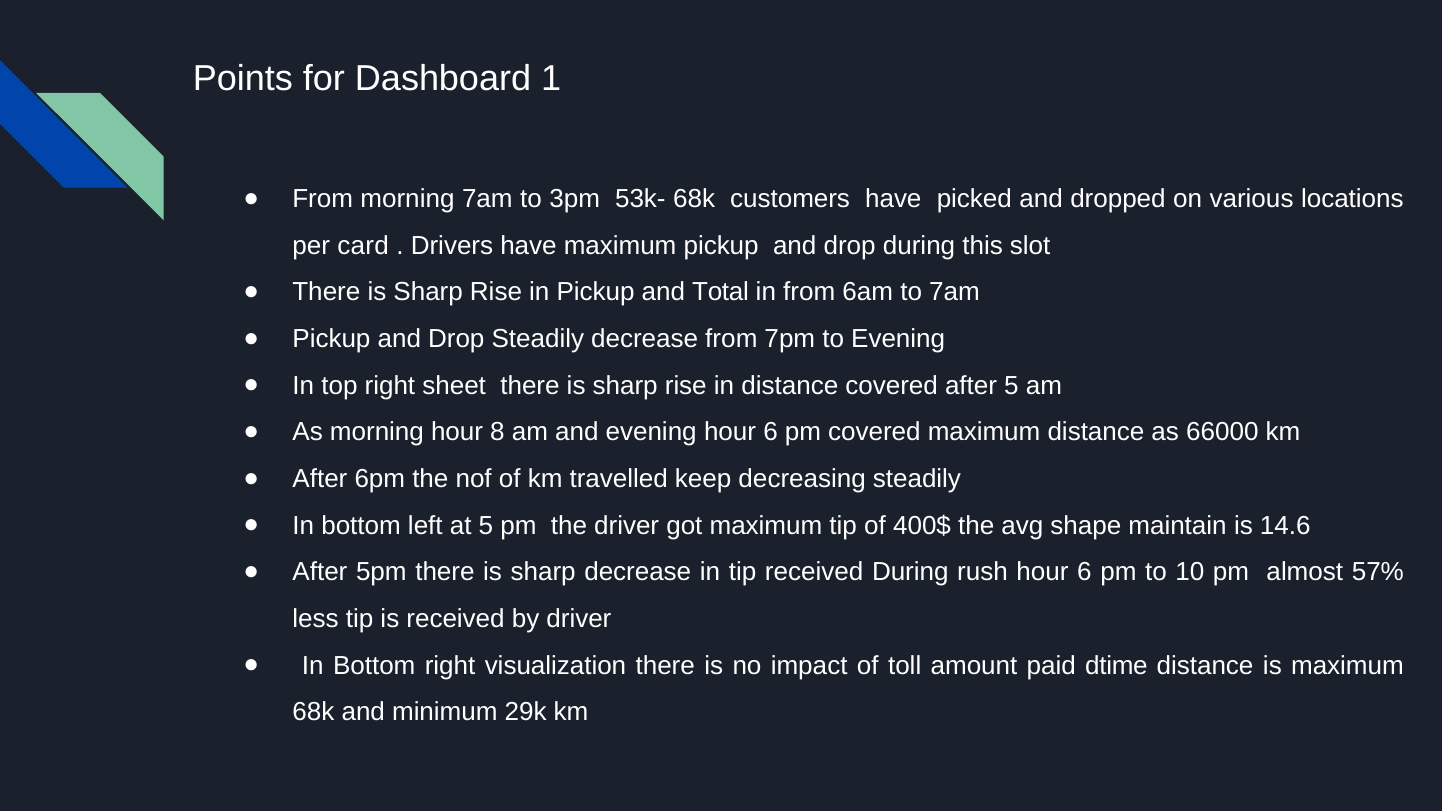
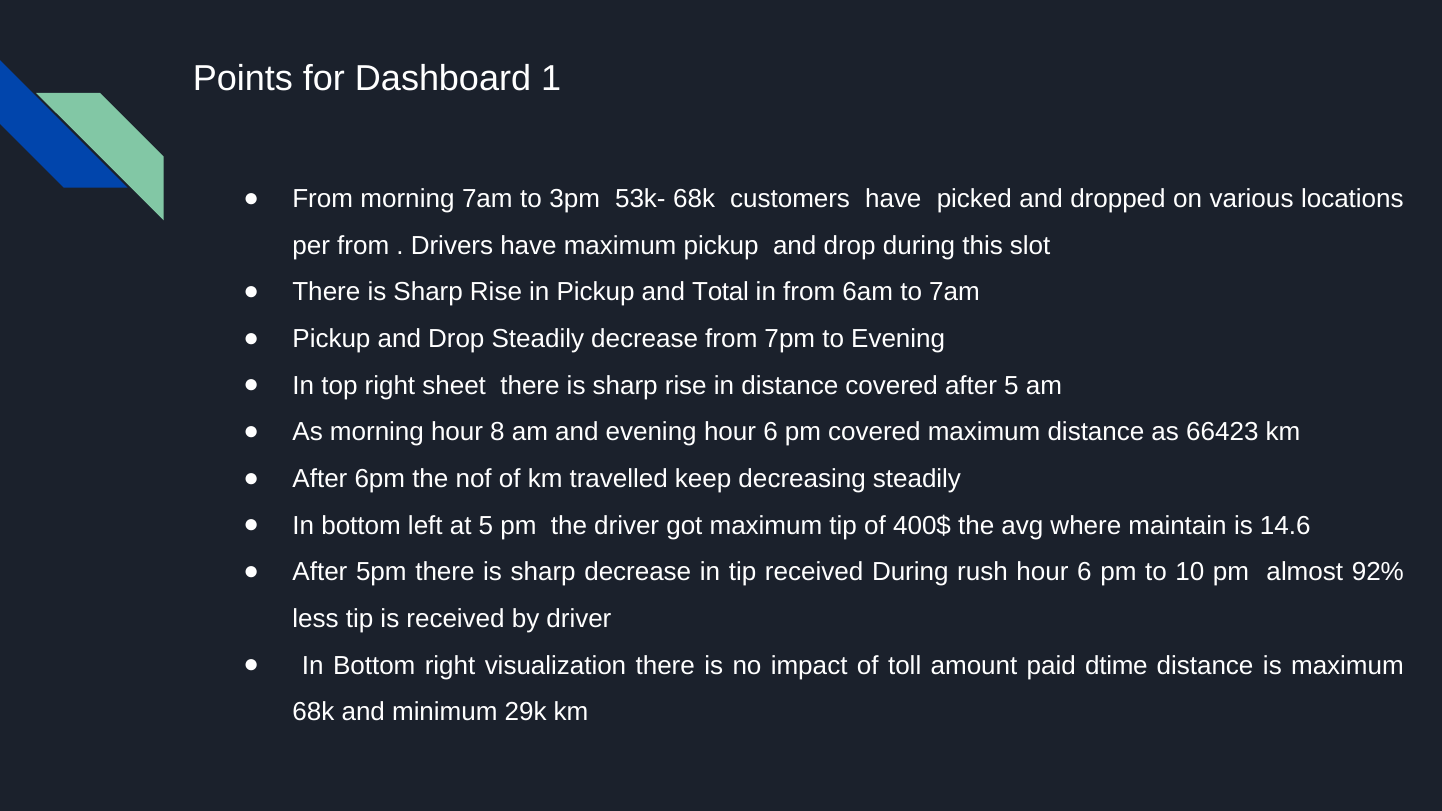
per card: card -> from
66000: 66000 -> 66423
shape: shape -> where
57%: 57% -> 92%
